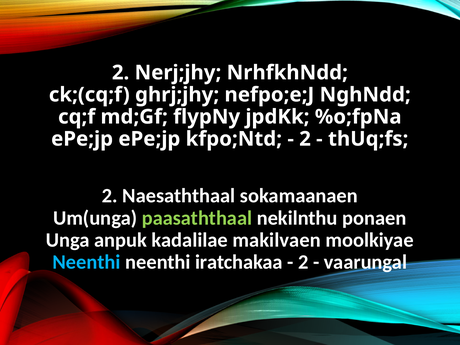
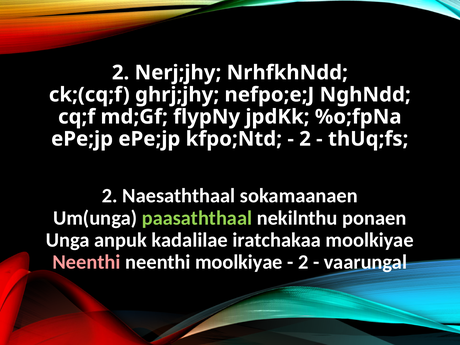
makilvaen: makilvaen -> iratchakaa
Neenthi at (87, 262) colour: light blue -> pink
neenthi iratchakaa: iratchakaa -> moolkiyae
